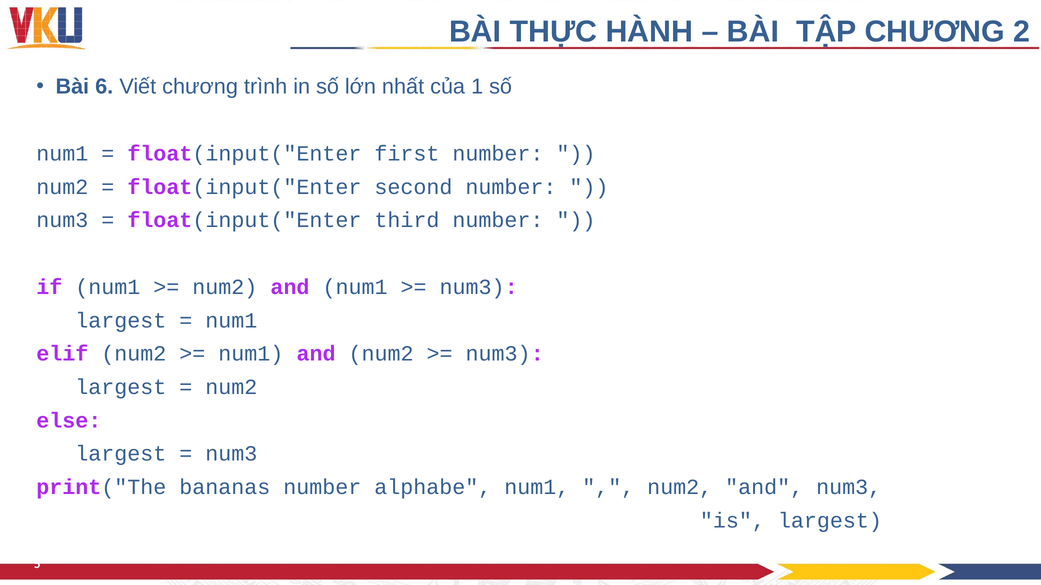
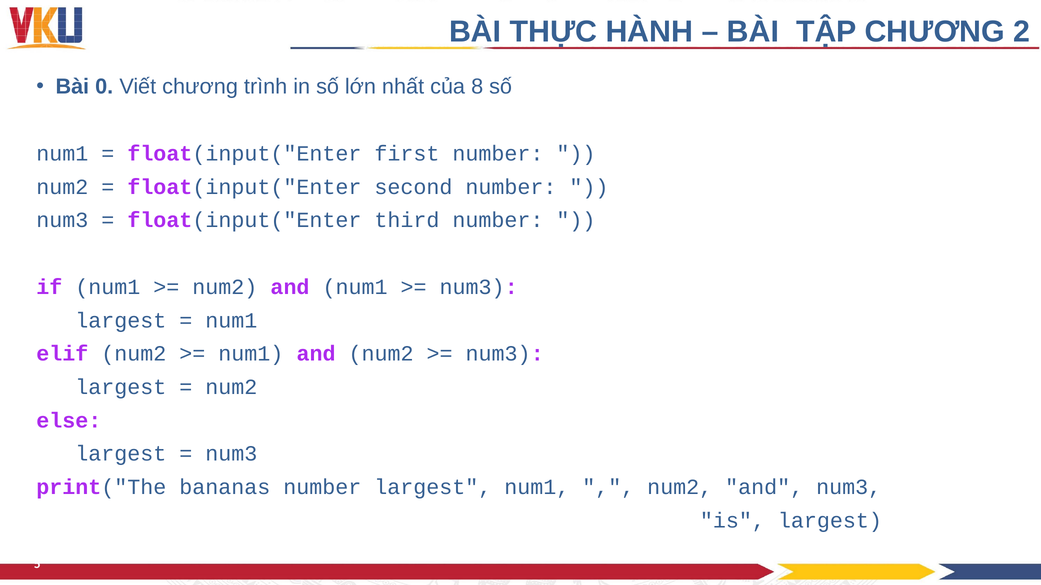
6: 6 -> 0
1: 1 -> 8
number alphabe: alphabe -> largest
